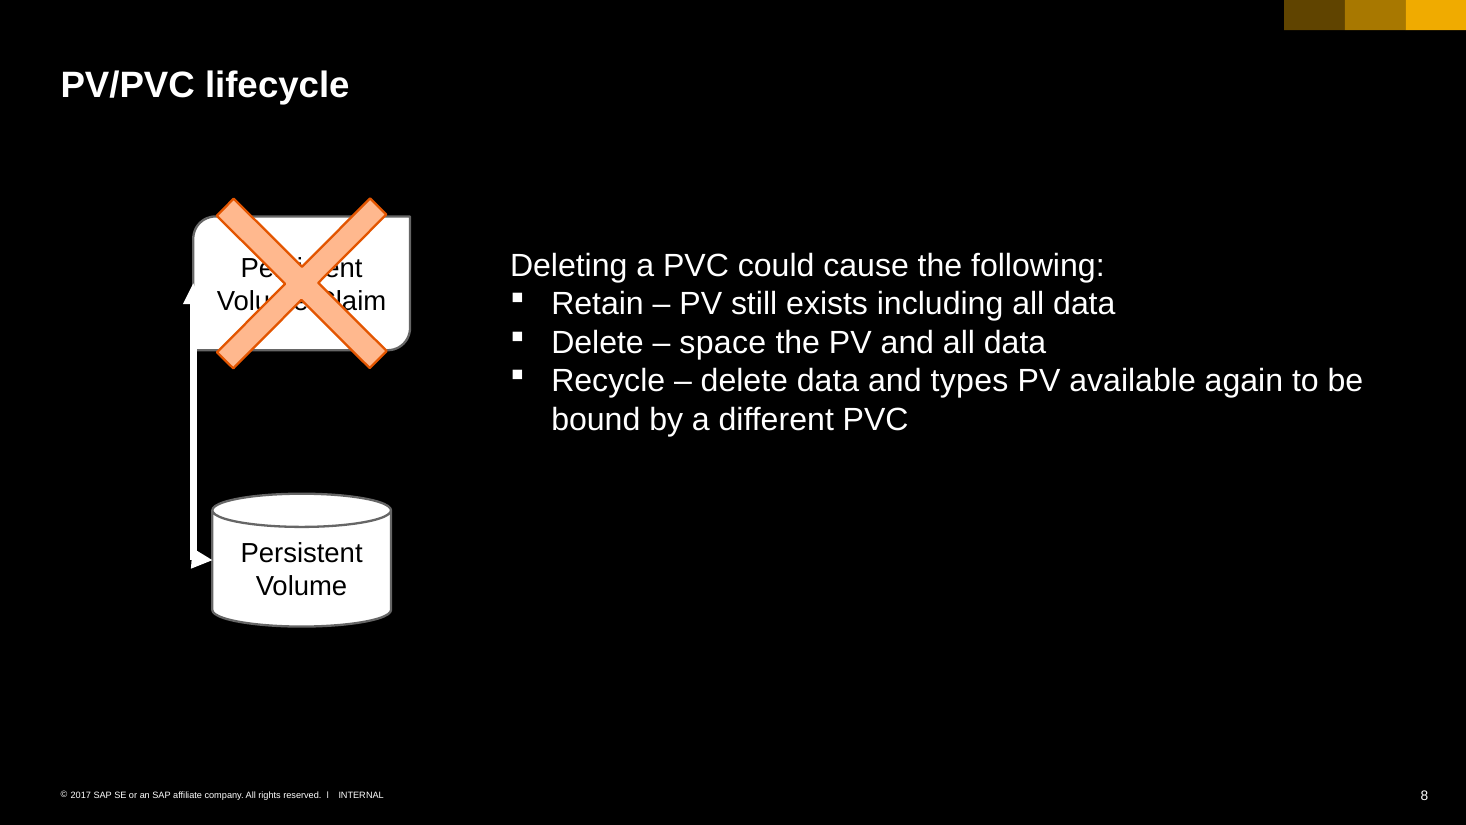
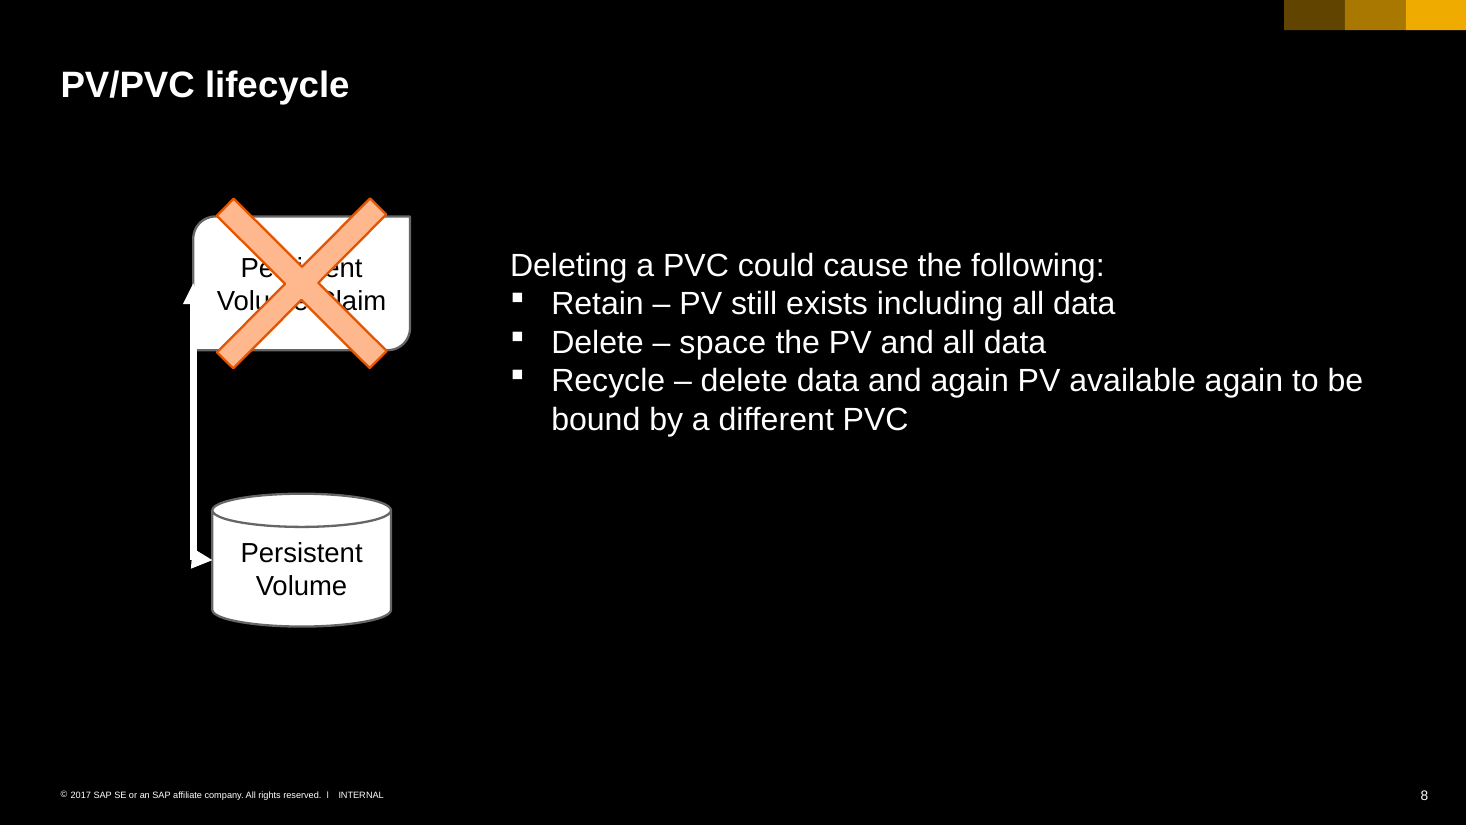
and types: types -> again
